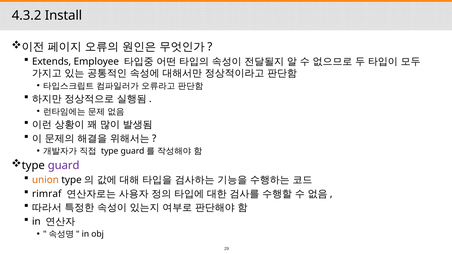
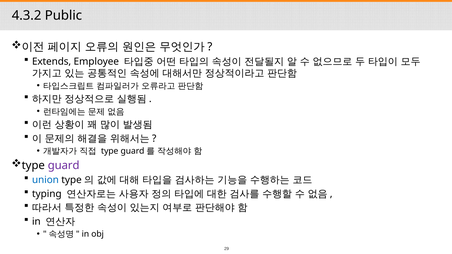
Install: Install -> Public
union colour: orange -> blue
rimraf: rimraf -> typing
